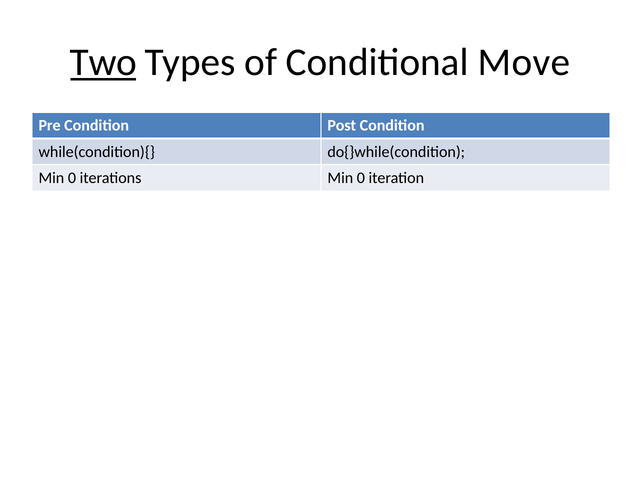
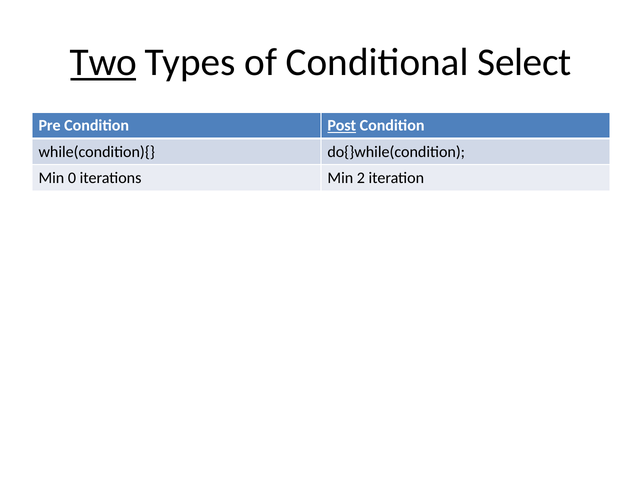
Move: Move -> Select
Post underline: none -> present
iterations Min 0: 0 -> 2
